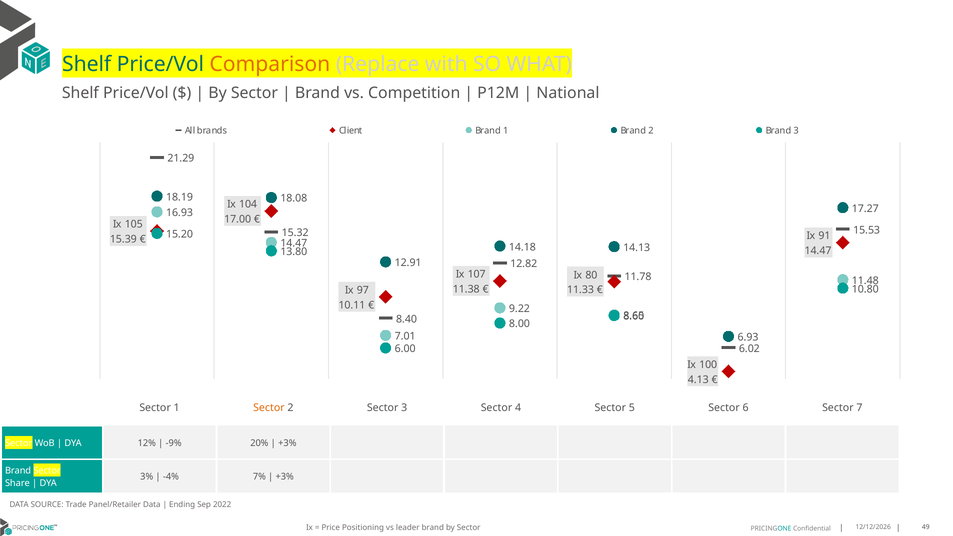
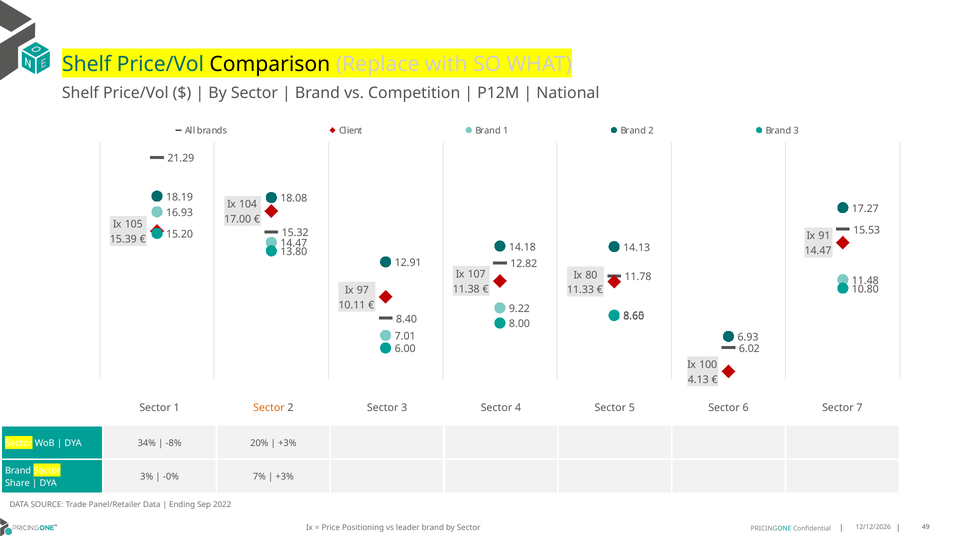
Comparison colour: orange -> black
12%: 12% -> 34%
-9%: -9% -> -8%
-4%: -4% -> -0%
